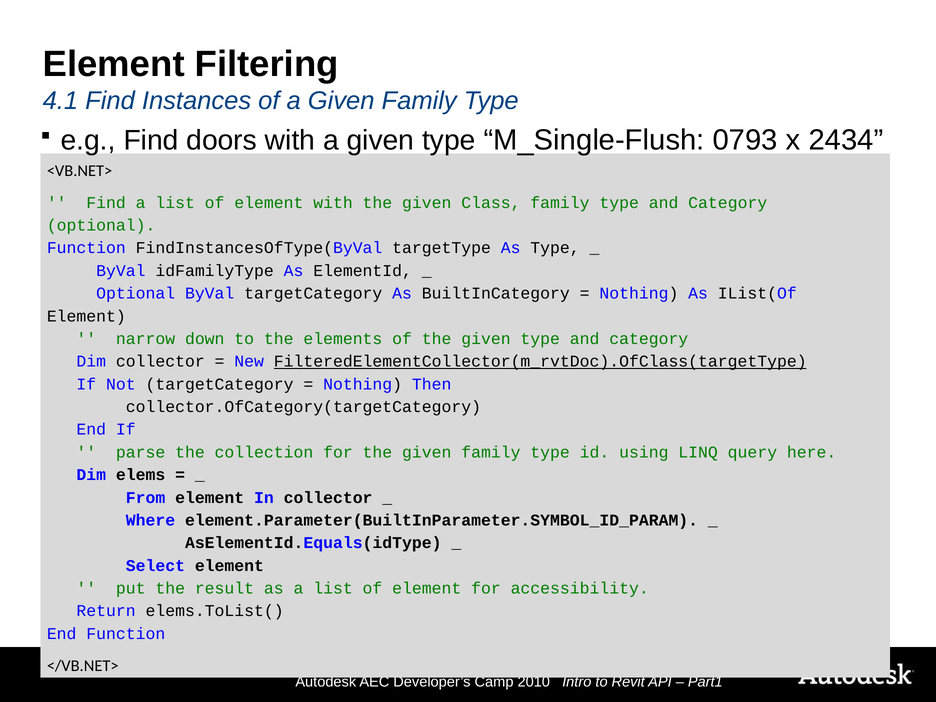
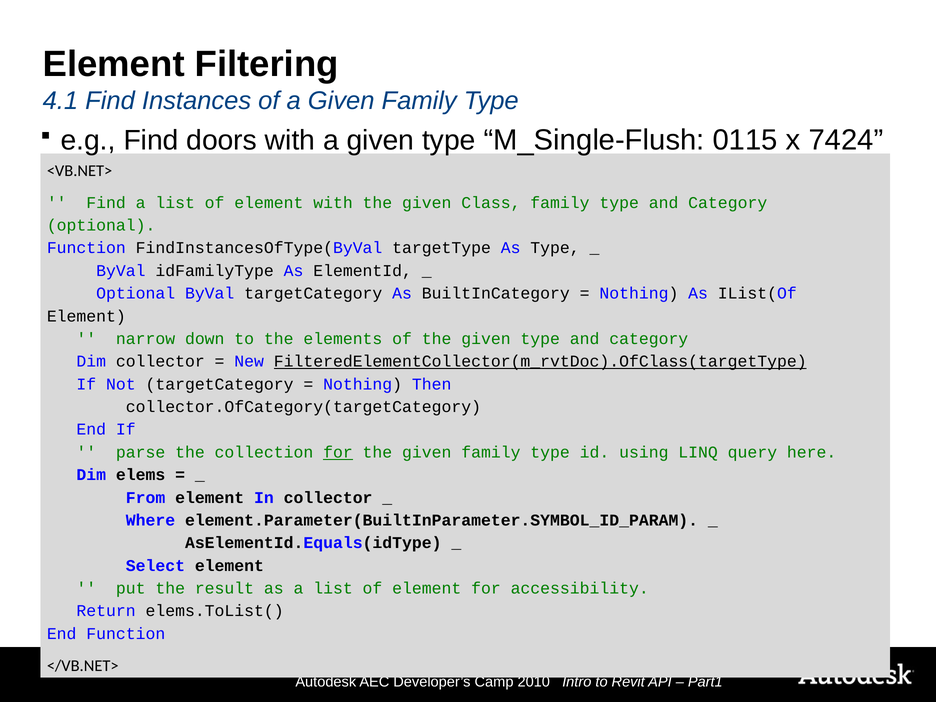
0793: 0793 -> 0115
2434: 2434 -> 7424
for at (338, 452) underline: none -> present
